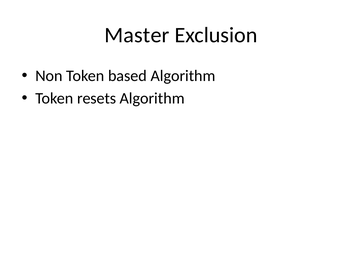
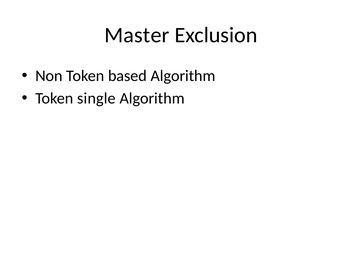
resets: resets -> single
